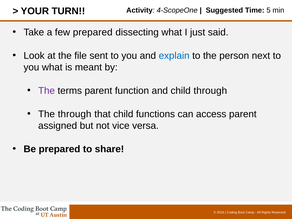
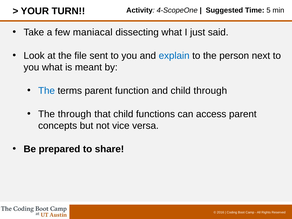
few prepared: prepared -> maniacal
The at (47, 91) colour: purple -> blue
assigned: assigned -> concepts
